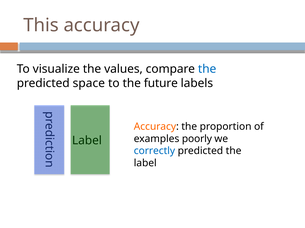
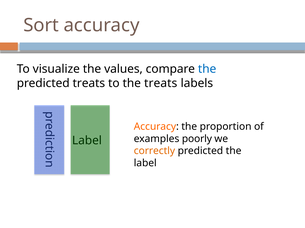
This: This -> Sort
predicted space: space -> treats
the future: future -> treats
correctly colour: blue -> orange
